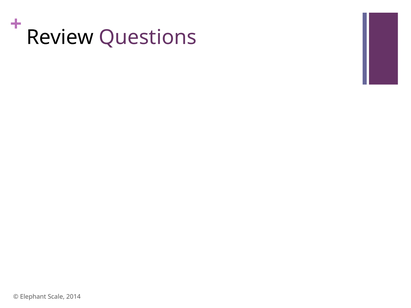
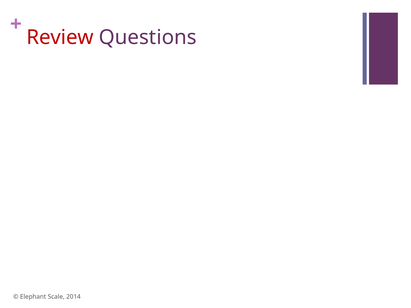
Review colour: black -> red
